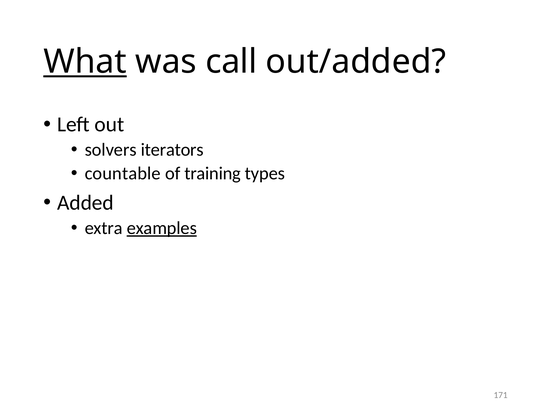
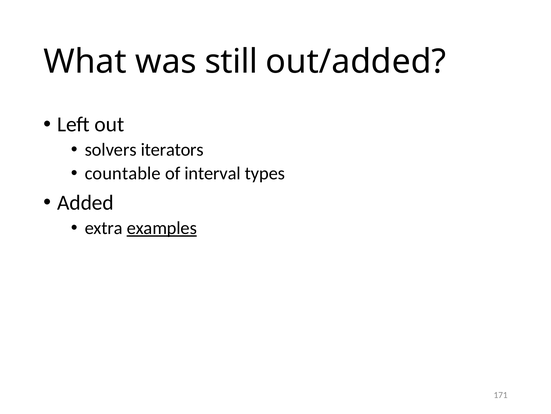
What underline: present -> none
call: call -> still
training: training -> interval
